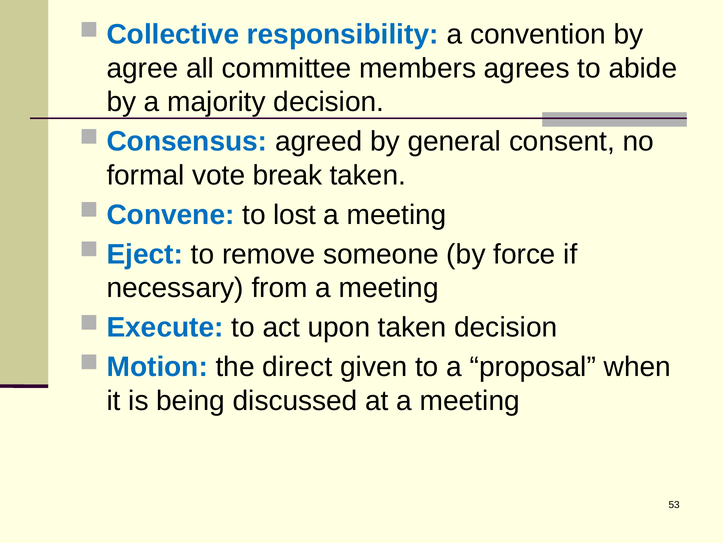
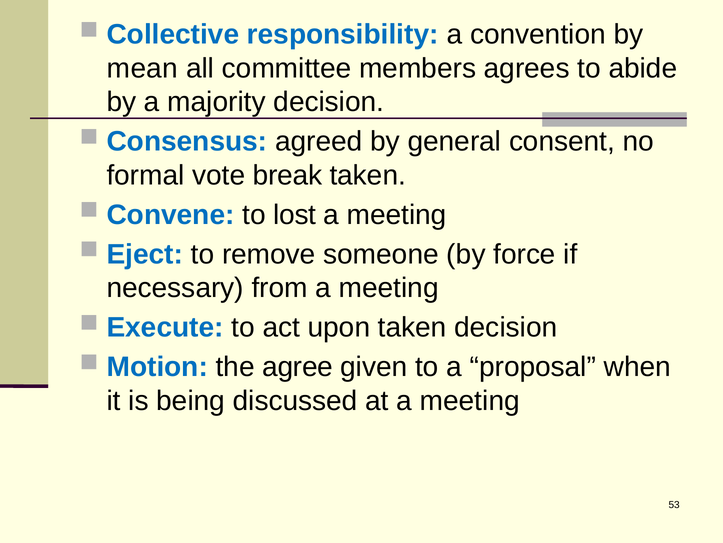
agree: agree -> mean
direct: direct -> agree
